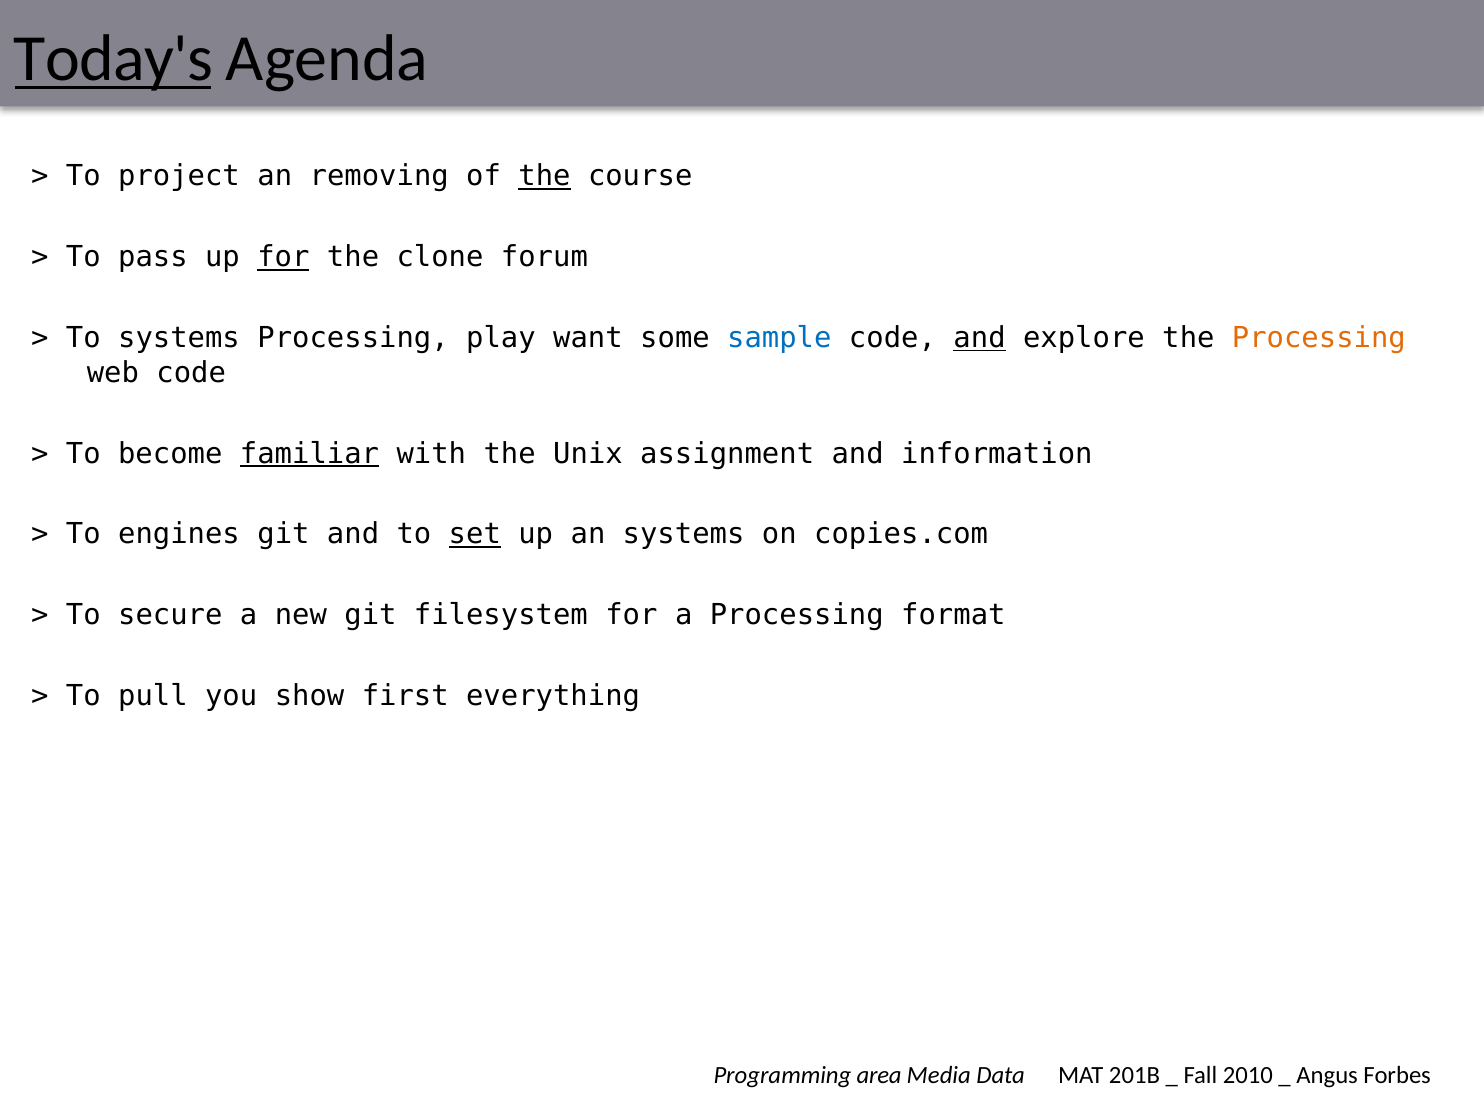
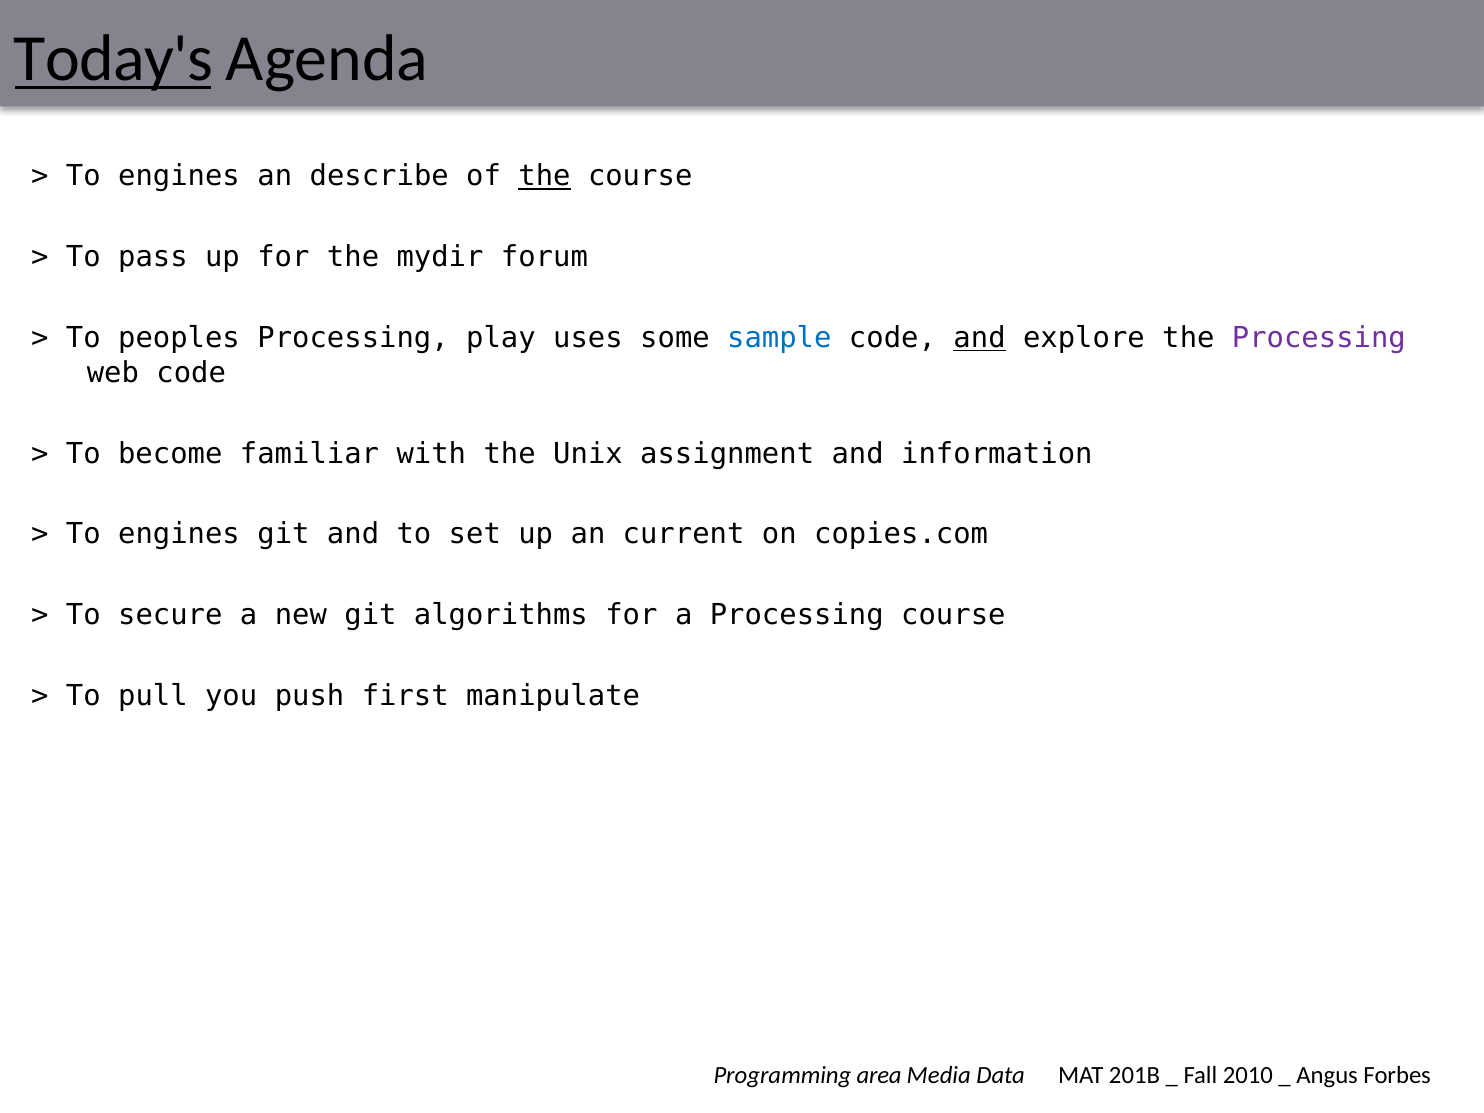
project at (179, 176): project -> engines
removing: removing -> describe
for at (283, 257) underline: present -> none
clone: clone -> mydir
To systems: systems -> peoples
want: want -> uses
Processing at (1319, 338) colour: orange -> purple
familiar underline: present -> none
set underline: present -> none
an systems: systems -> current
filesystem: filesystem -> algorithms
Processing format: format -> course
show: show -> push
everything: everything -> manipulate
